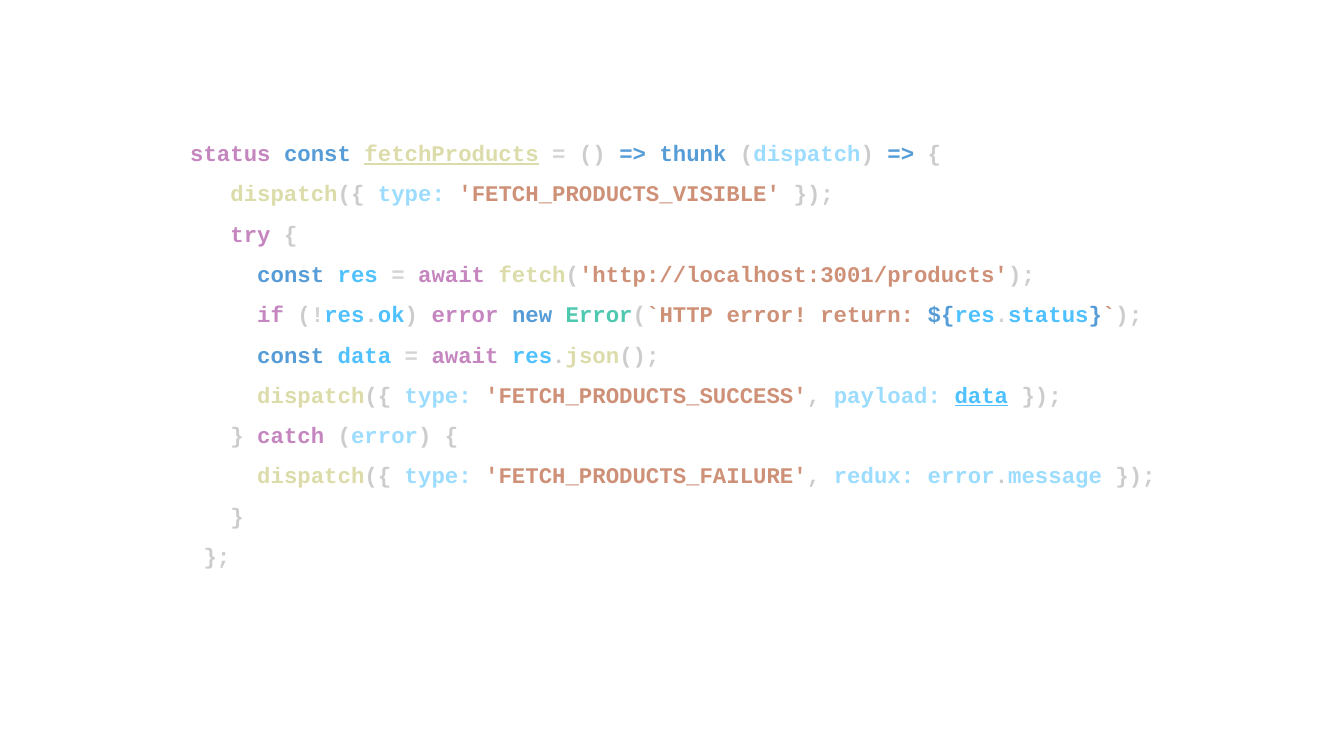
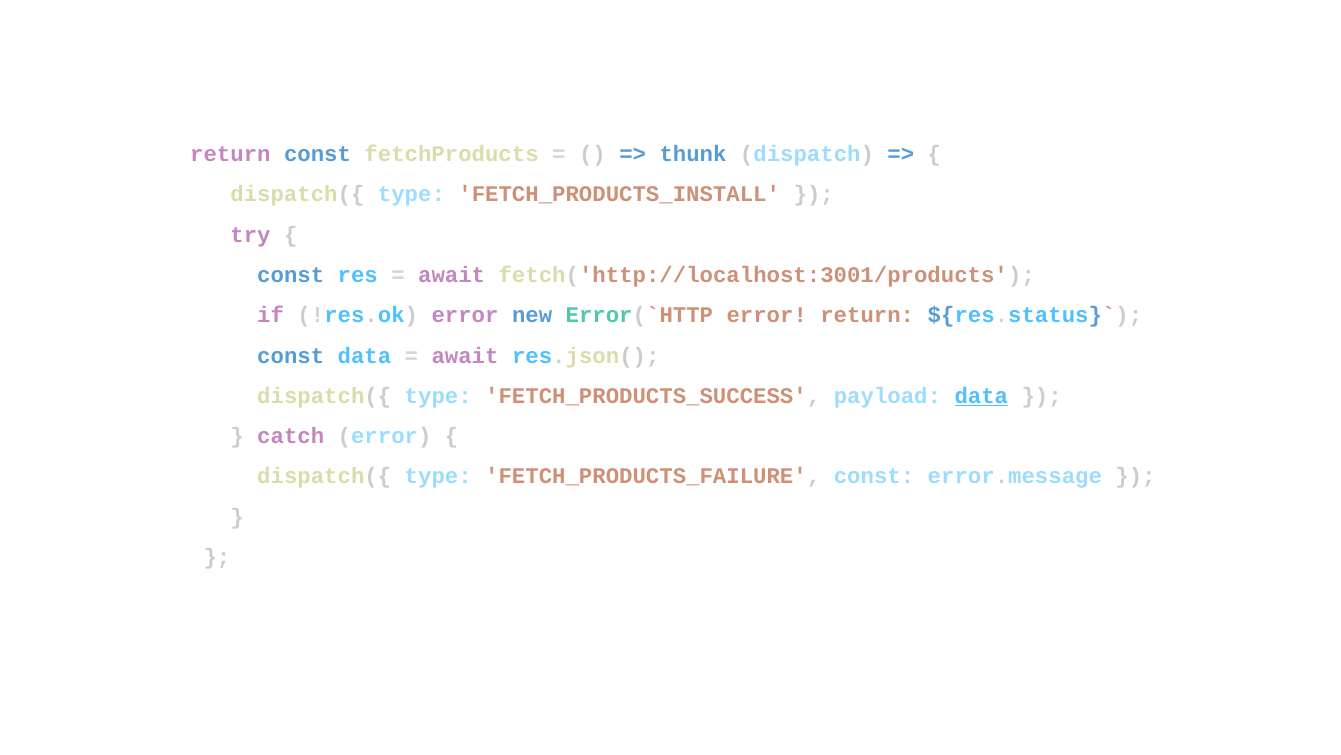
status at (230, 154): status -> return
fetchProducts underline: present -> none
FETCH_PRODUCTS_VISIBLE: FETCH_PRODUCTS_VISIBLE -> FETCH_PRODUCTS_INSTALL
FETCH_PRODUCTS_FAILURE redux: redux -> const
